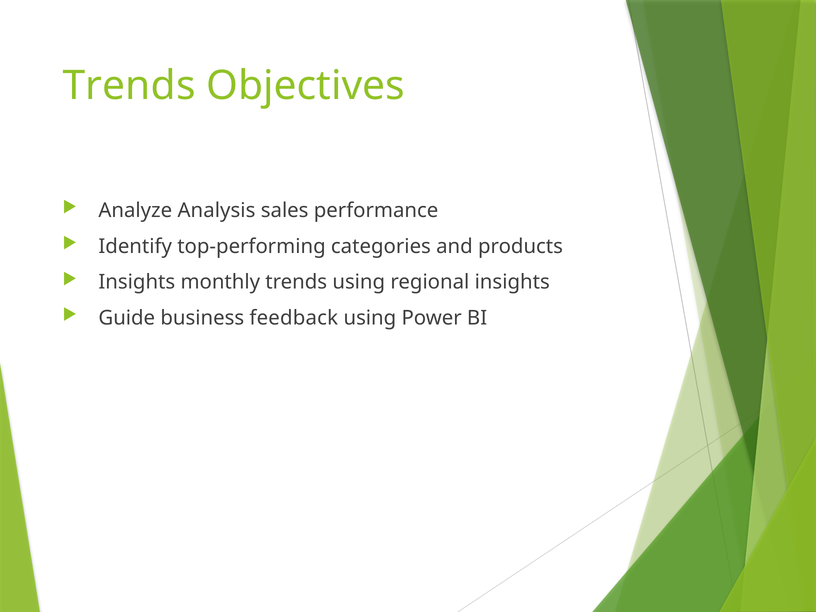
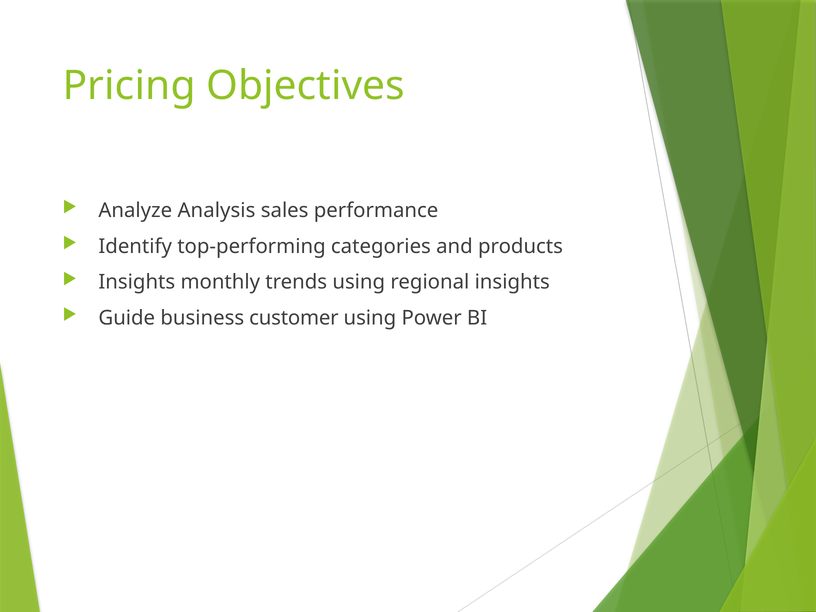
Trends at (129, 86): Trends -> Pricing
feedback: feedback -> customer
